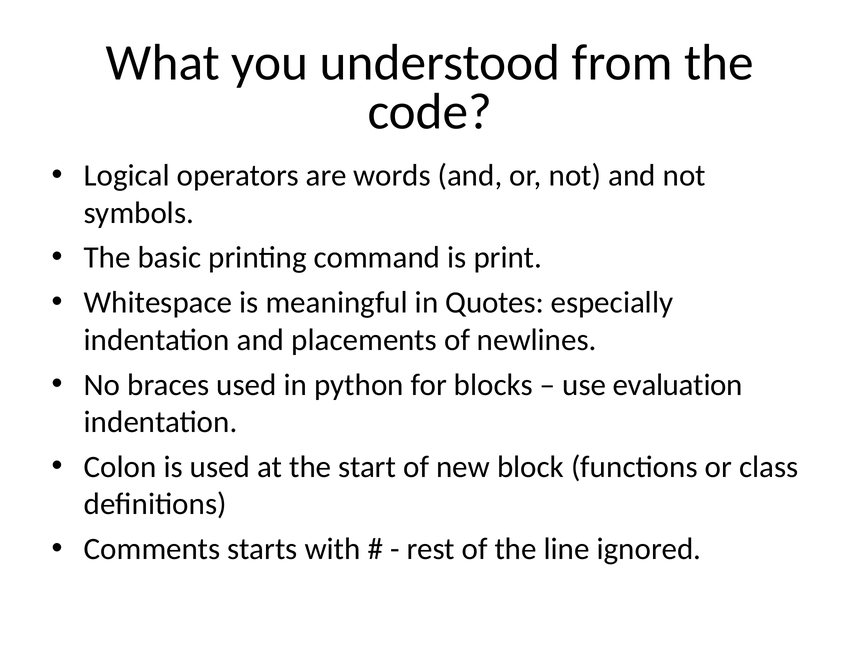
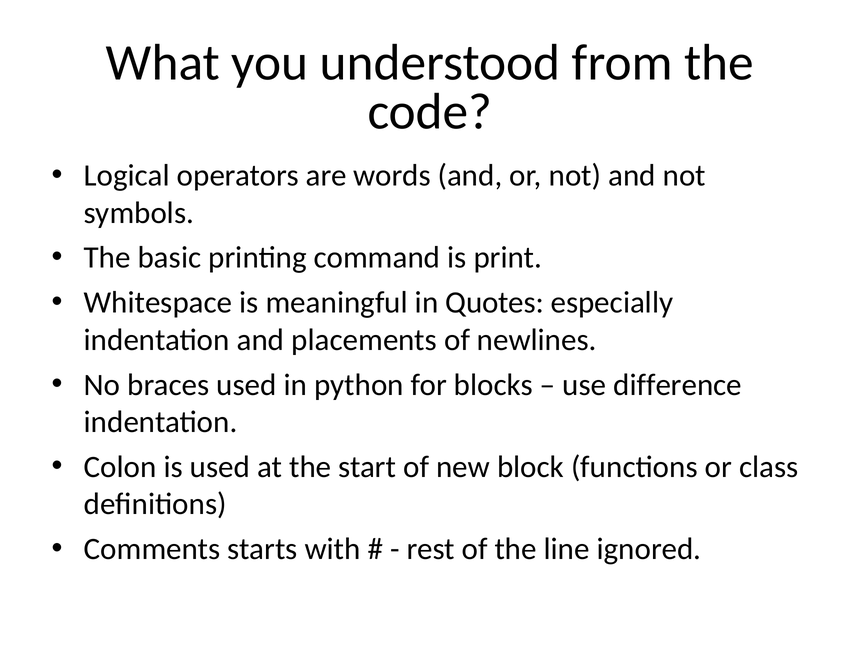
evaluation: evaluation -> difference
